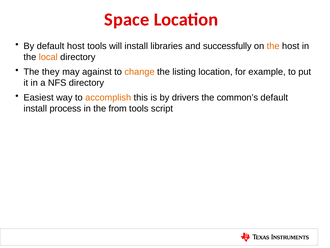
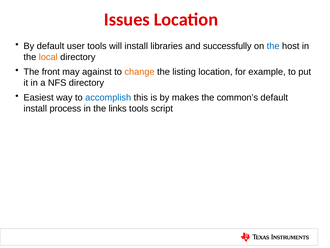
Space: Space -> Issues
default host: host -> user
the at (273, 46) colour: orange -> blue
they: they -> front
accomplish colour: orange -> blue
drivers: drivers -> makes
from: from -> links
